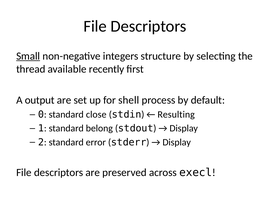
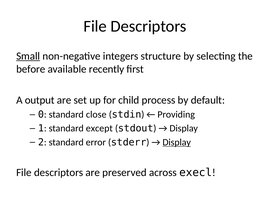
thread: thread -> before
shell: shell -> child
Resulting: Resulting -> Providing
belong: belong -> except
Display at (177, 142) underline: none -> present
